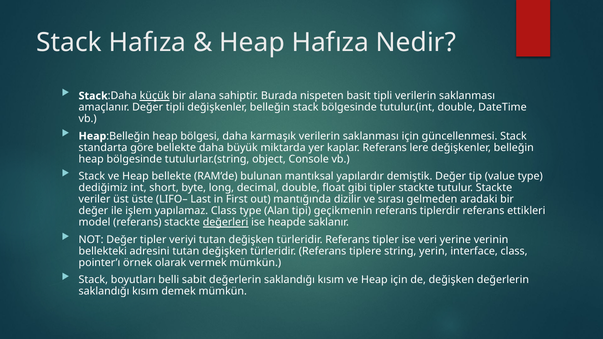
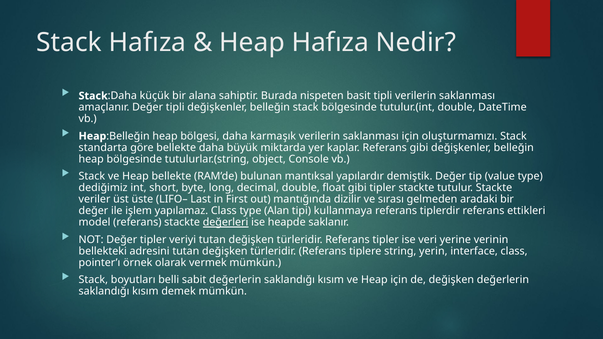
küçük underline: present -> none
güncellenmesi: güncellenmesi -> oluşturmamızı
Referans lere: lere -> gibi
geçikmenin: geçikmenin -> kullanmaya
